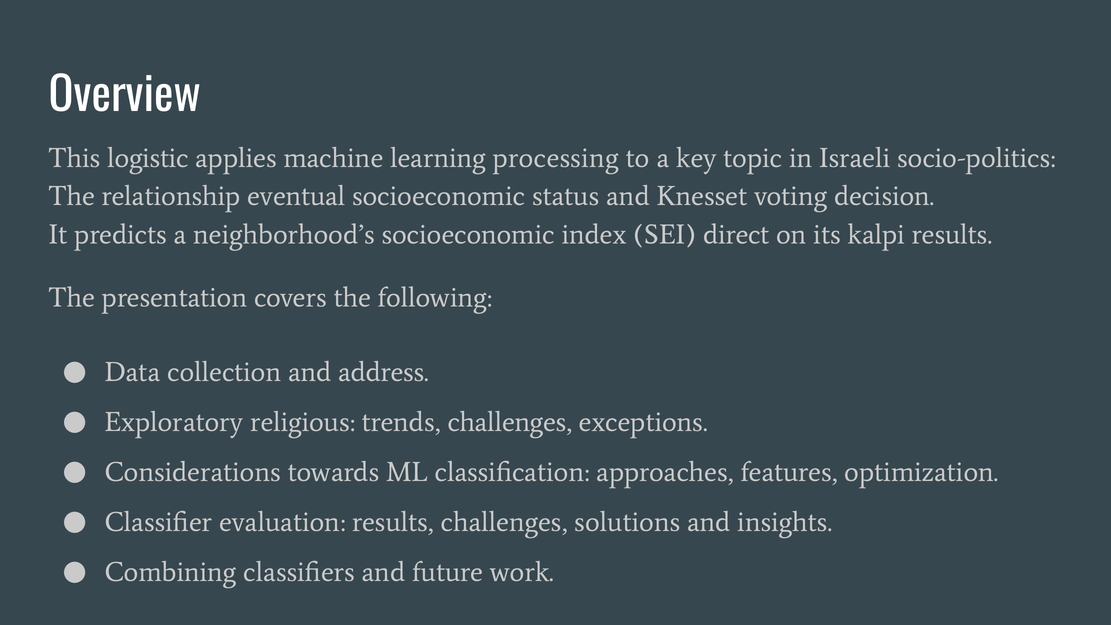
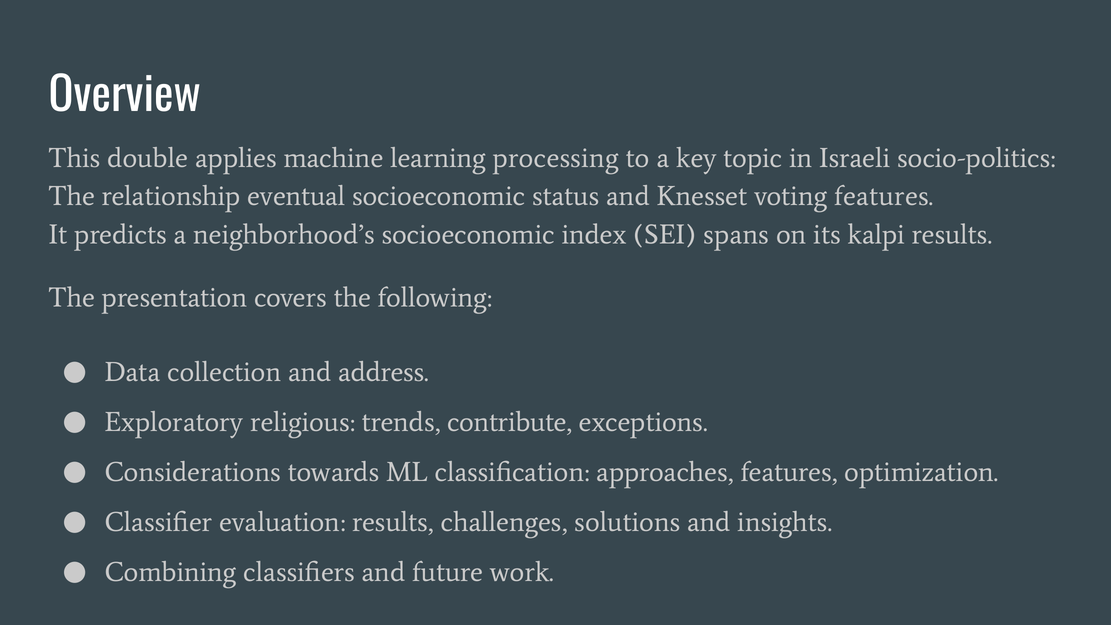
logistic: logistic -> double
voting decision: decision -> features
direct: direct -> spans
trends challenges: challenges -> contribute
